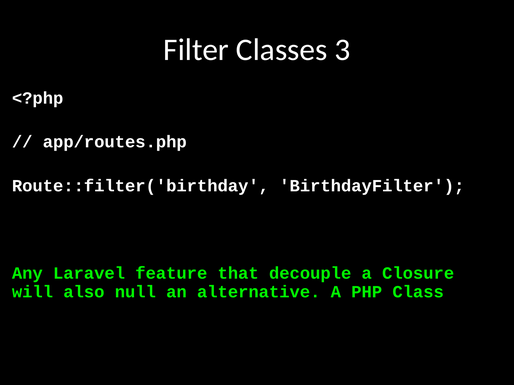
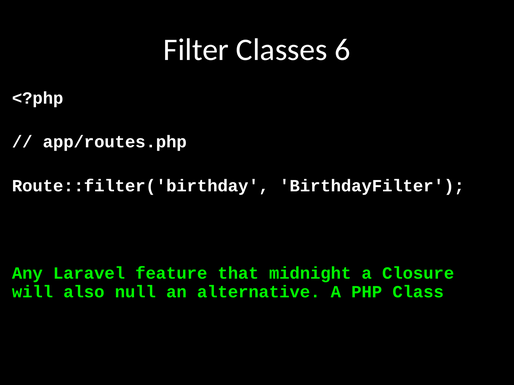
3: 3 -> 6
decouple: decouple -> midnight
